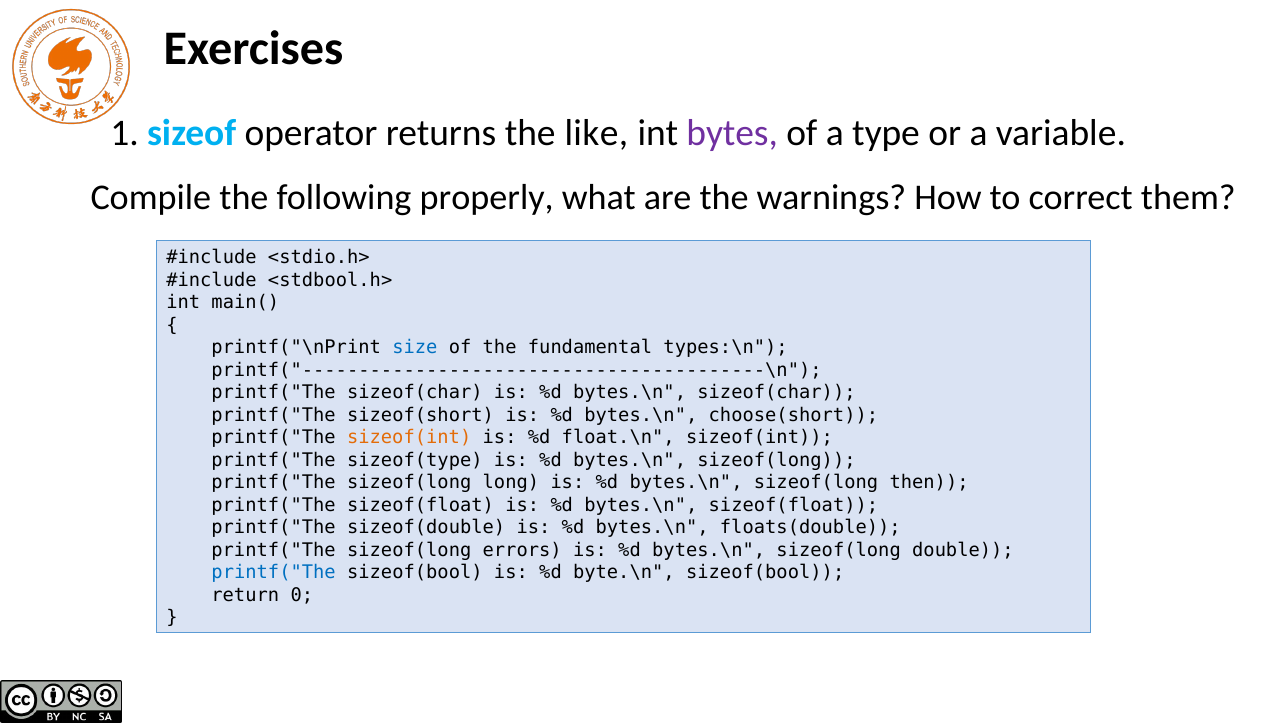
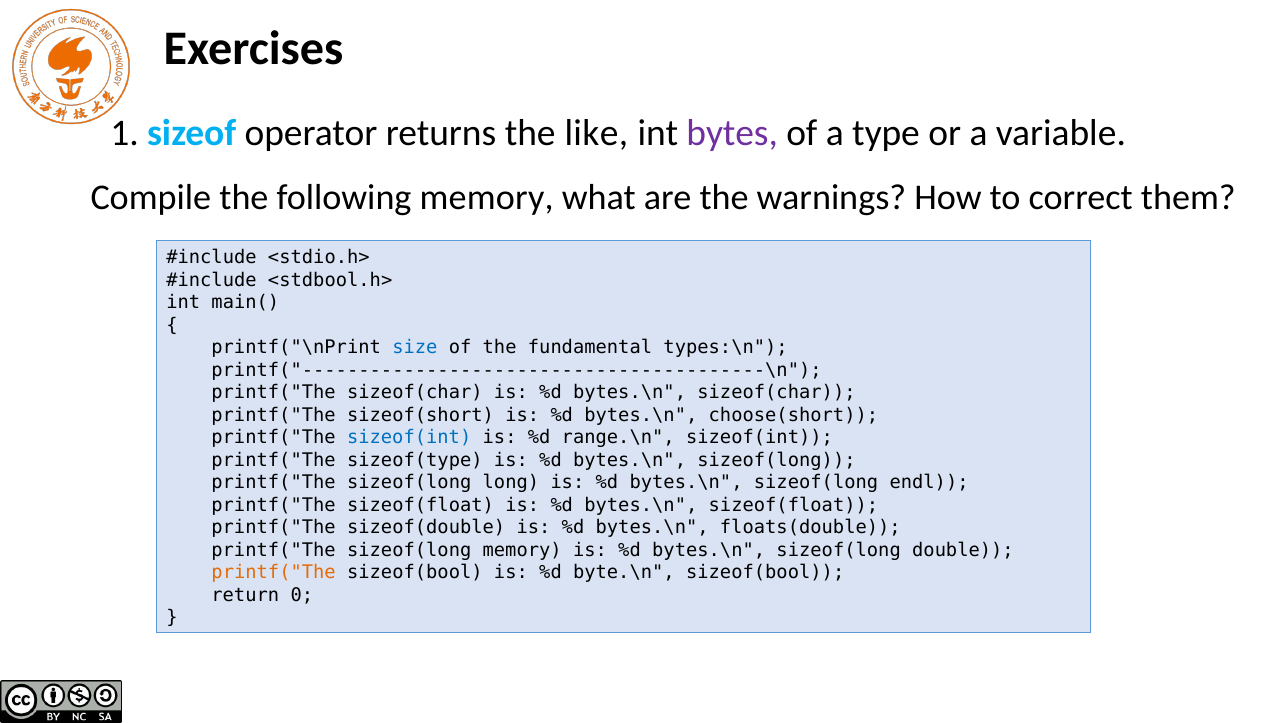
following properly: properly -> memory
sizeof(int at (409, 437) colour: orange -> blue
float.\n: float.\n -> range.\n
then: then -> endl
sizeof(long errors: errors -> memory
printf("The at (274, 572) colour: blue -> orange
